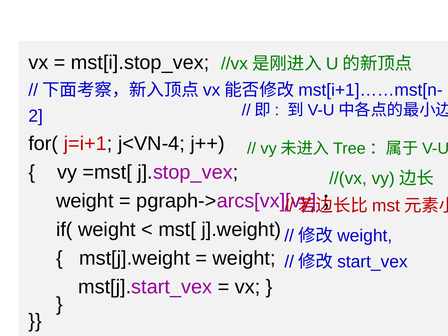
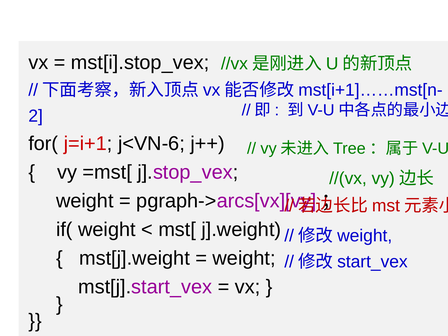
j<VN-4: j<VN-4 -> j<VN-6
